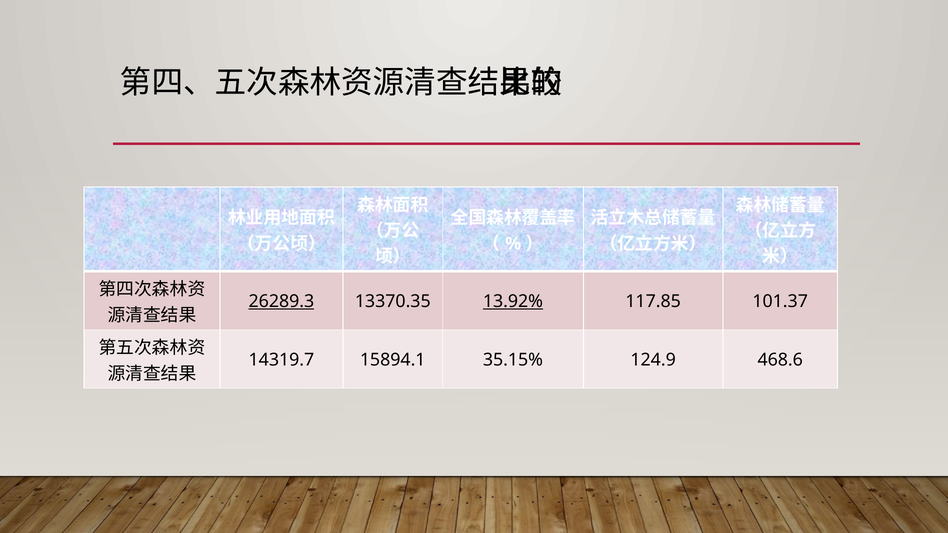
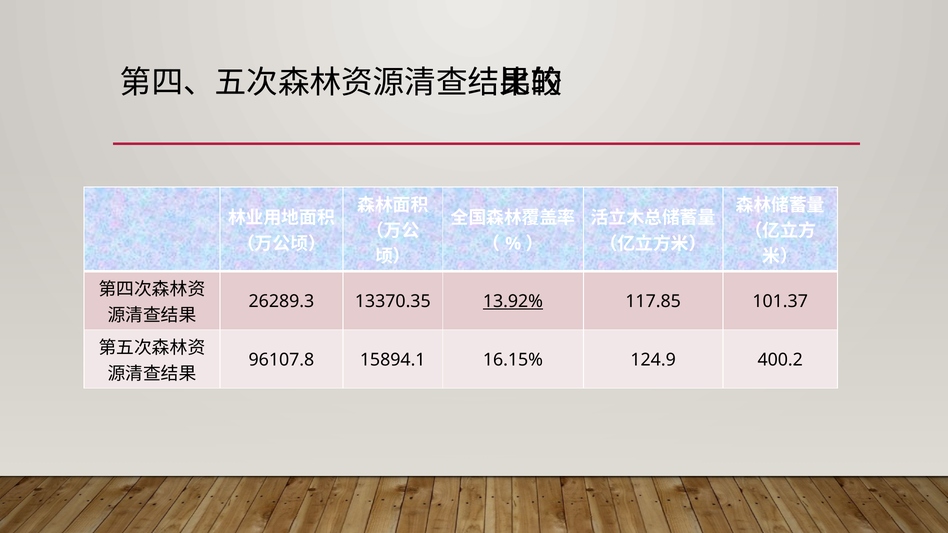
26289.3 underline: present -> none
14319.7: 14319.7 -> 96107.8
35.15%: 35.15% -> 16.15%
468.6: 468.6 -> 400.2
